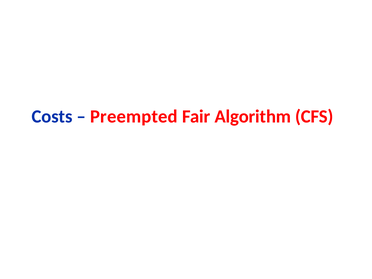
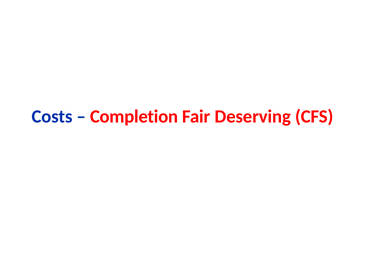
Preempted: Preempted -> Completion
Algorithm: Algorithm -> Deserving
